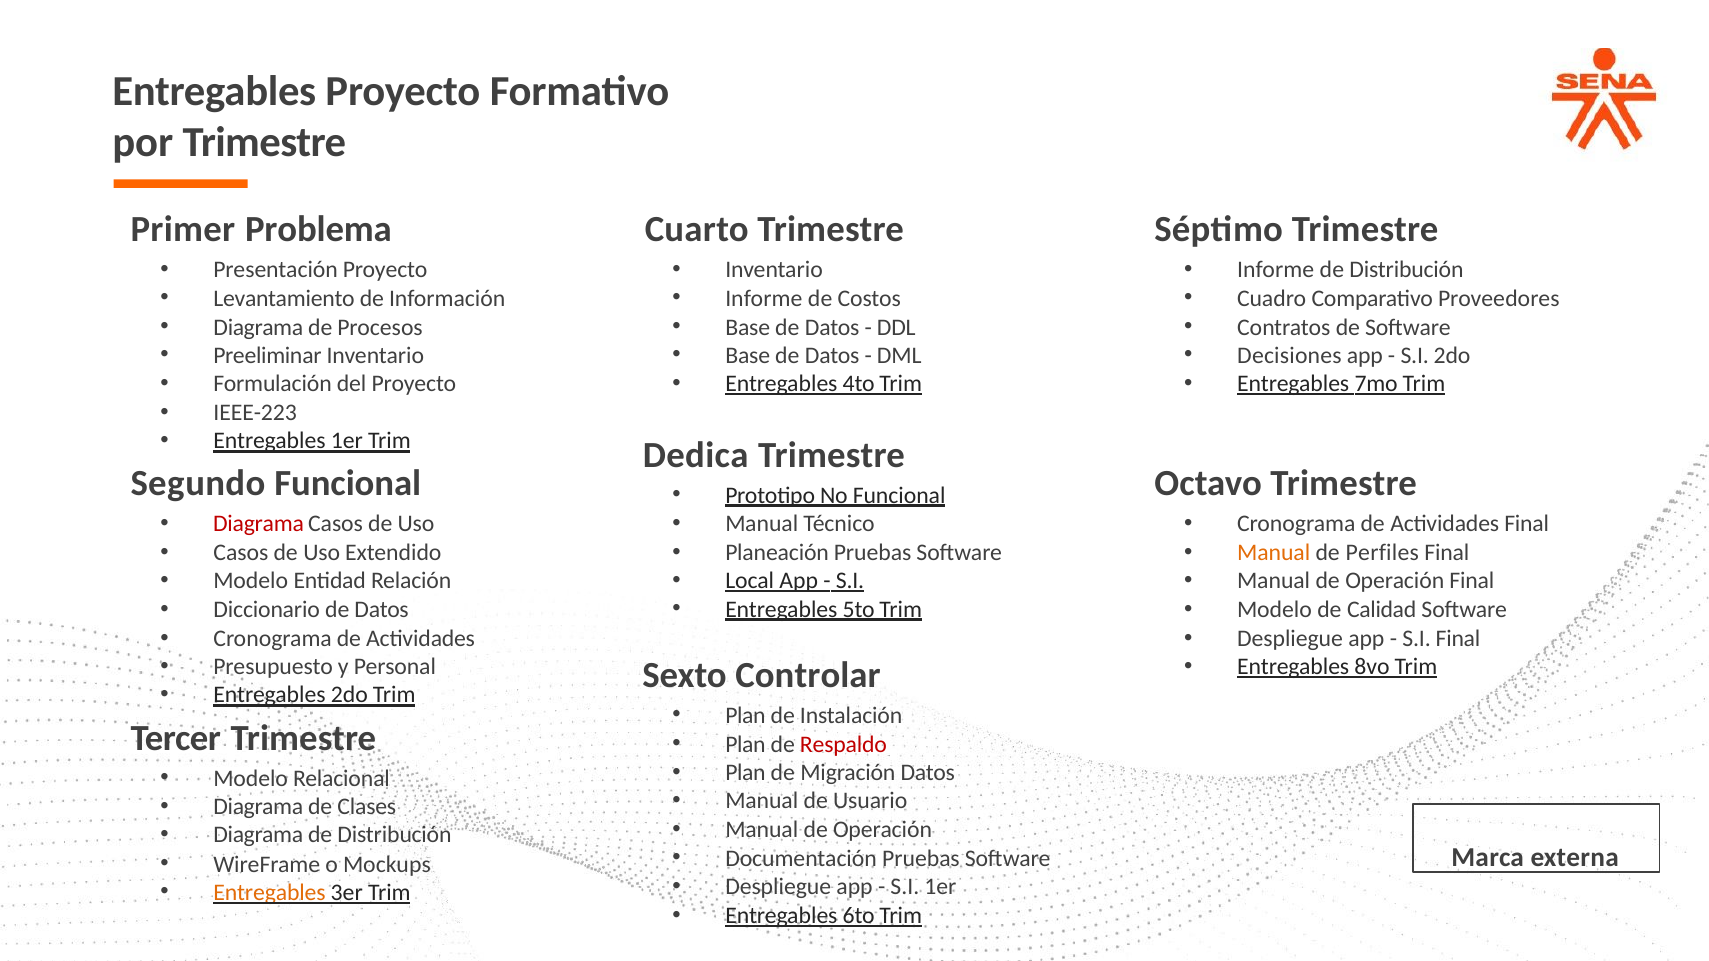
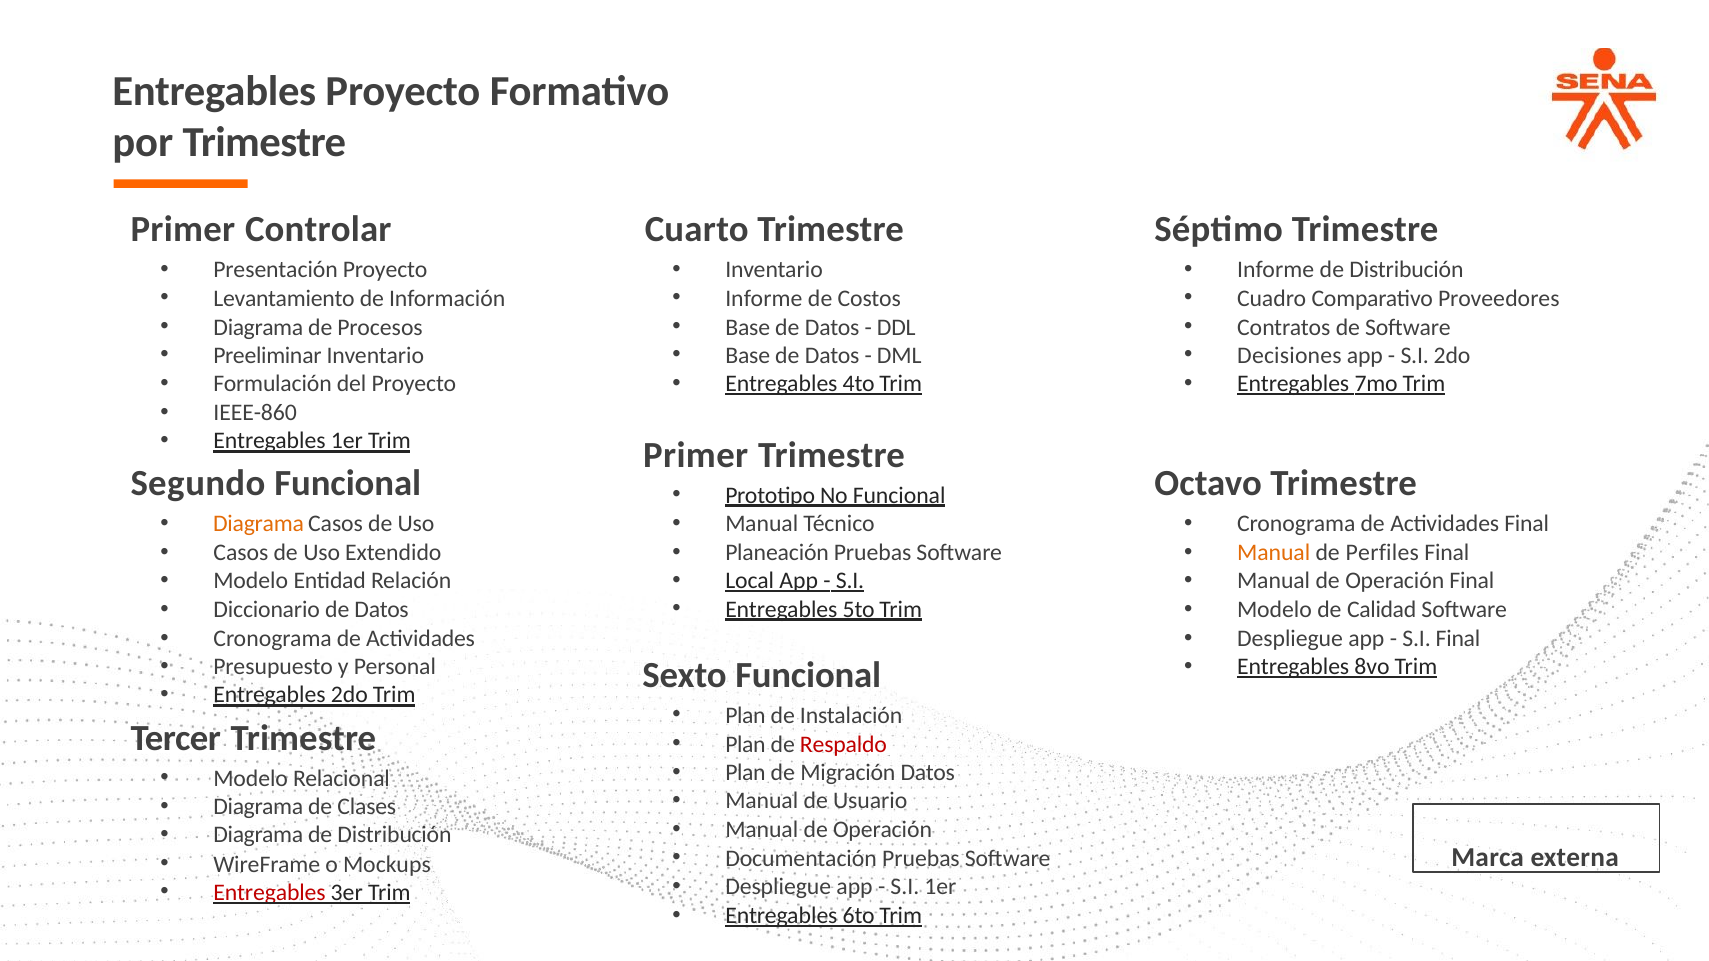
Problema: Problema -> Controlar
IEEE-223: IEEE-223 -> IEEE-860
Dedica at (696, 456): Dedica -> Primer
Diagrama at (259, 524) colour: red -> orange
Sexto Controlar: Controlar -> Funcional
Entregables at (270, 893) colour: orange -> red
